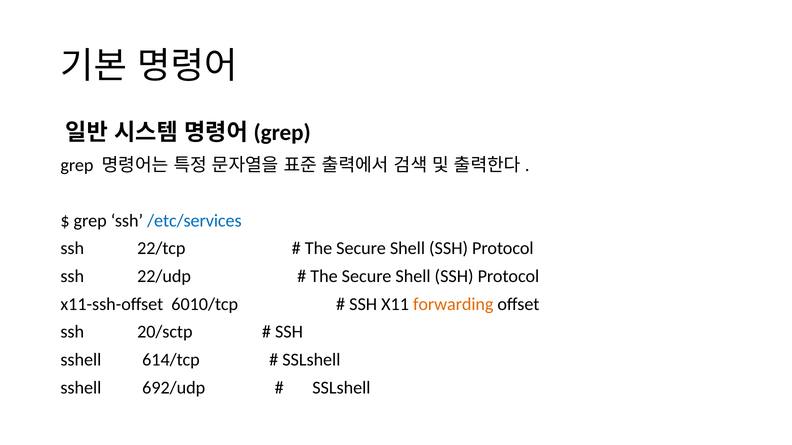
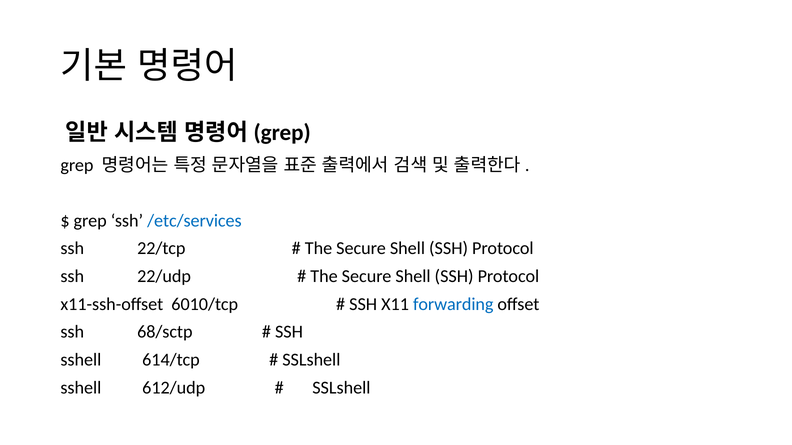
forwarding colour: orange -> blue
20/sctp: 20/sctp -> 68/sctp
692/udp: 692/udp -> 612/udp
